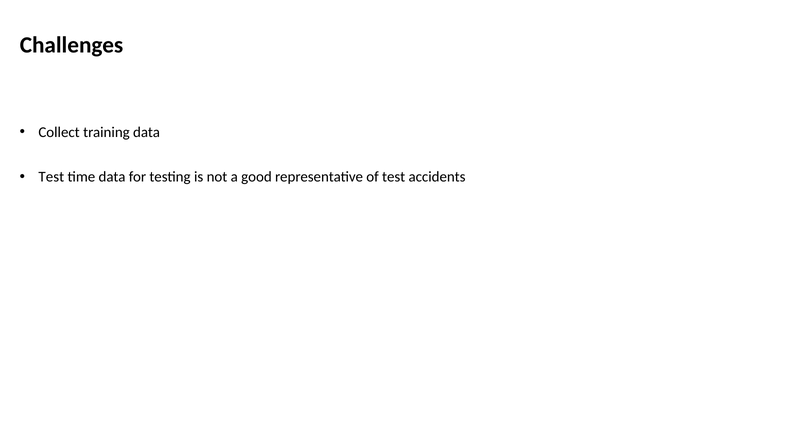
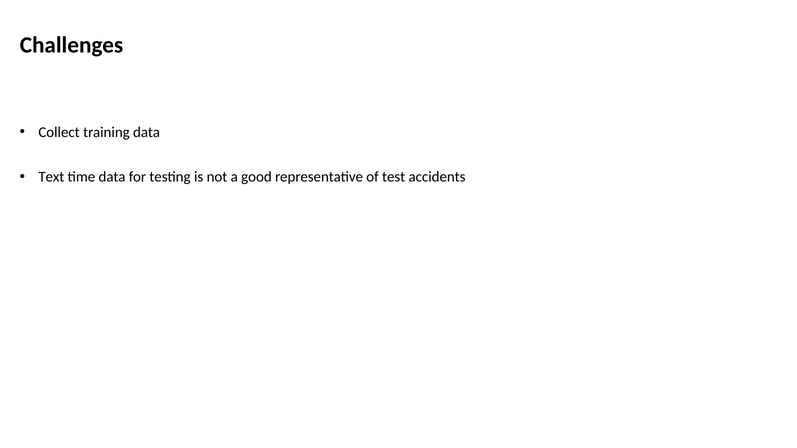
Test at (51, 177): Test -> Text
